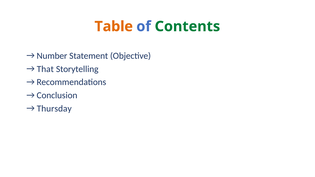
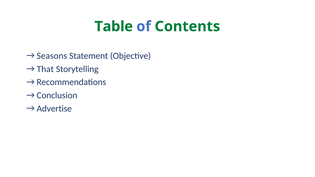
Table colour: orange -> green
Number: Number -> Seasons
Thursday: Thursday -> Advertise
